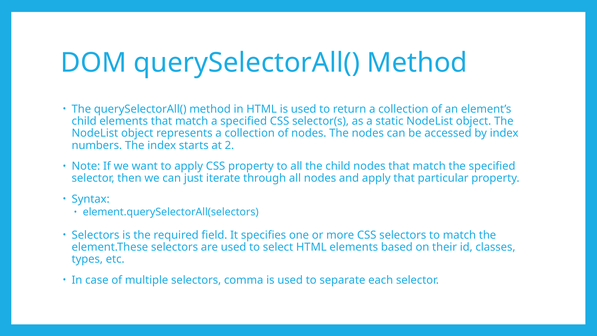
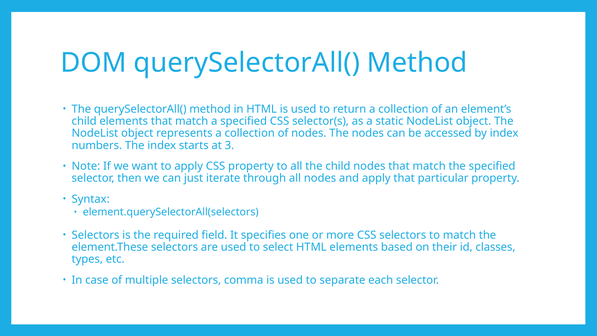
2: 2 -> 3
